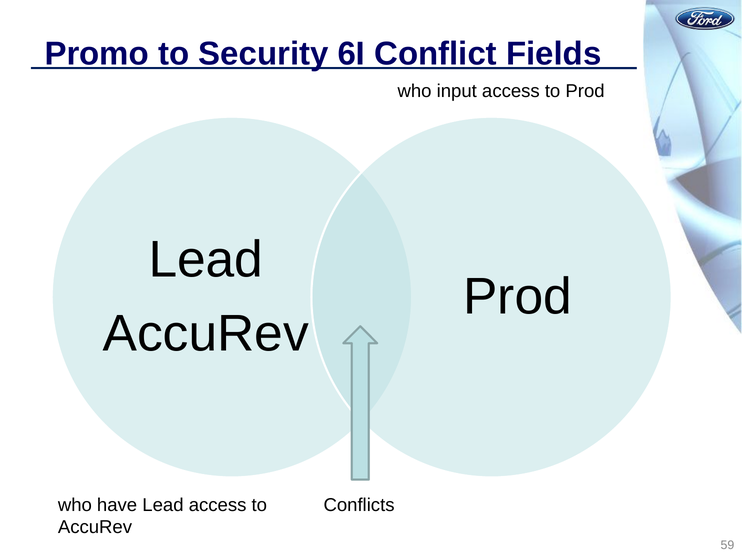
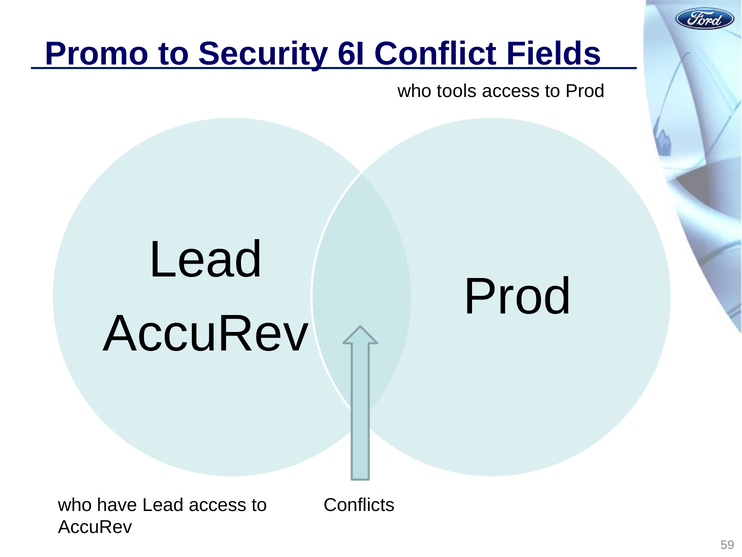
input: input -> tools
